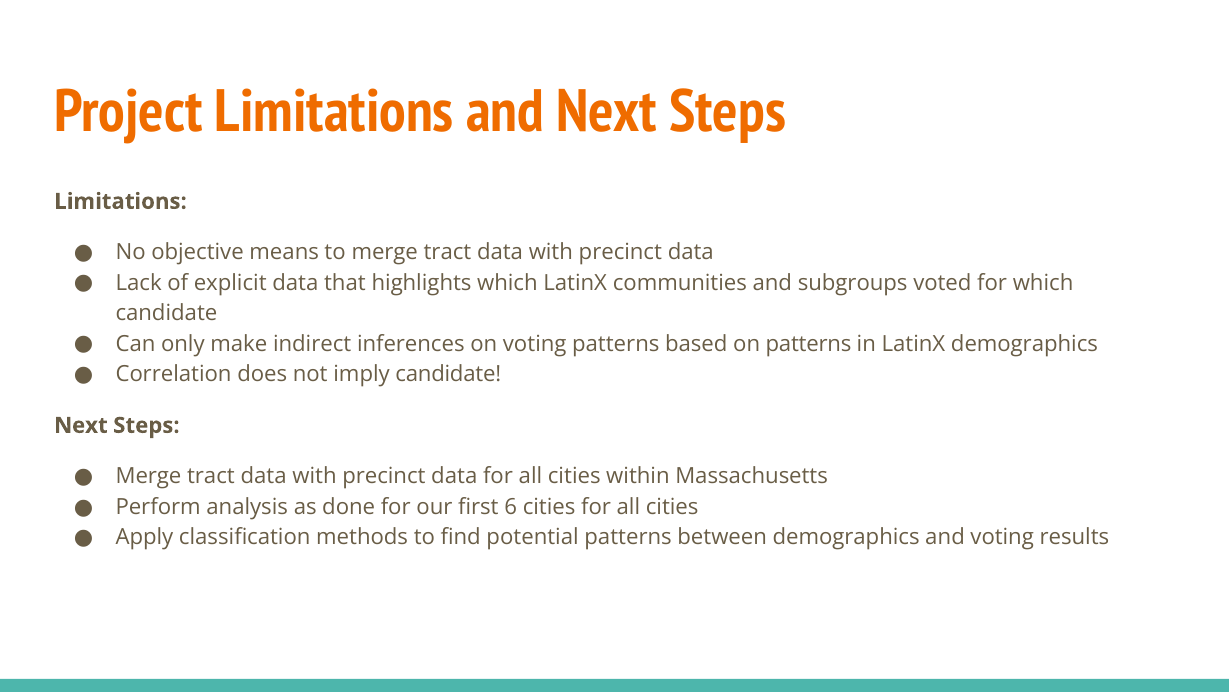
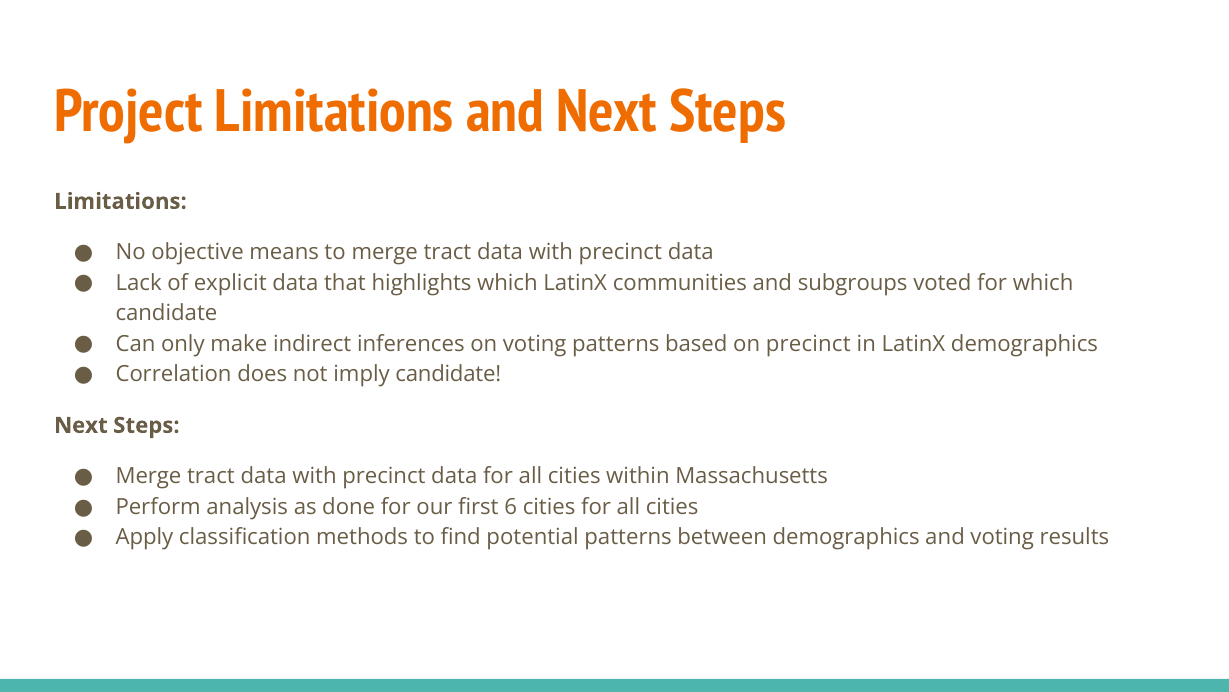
on patterns: patterns -> precinct
